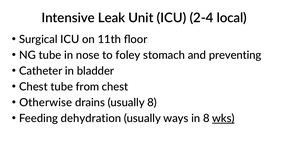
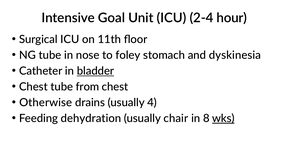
Leak: Leak -> Goal
local: local -> hour
preventing: preventing -> dyskinesia
bladder underline: none -> present
usually 8: 8 -> 4
ways: ways -> chair
